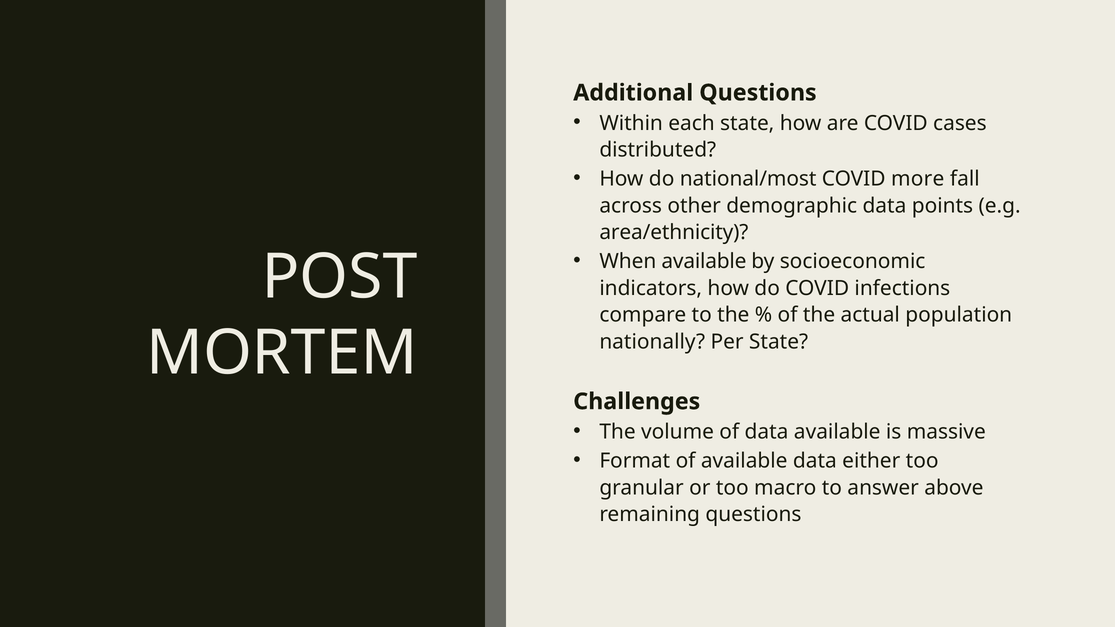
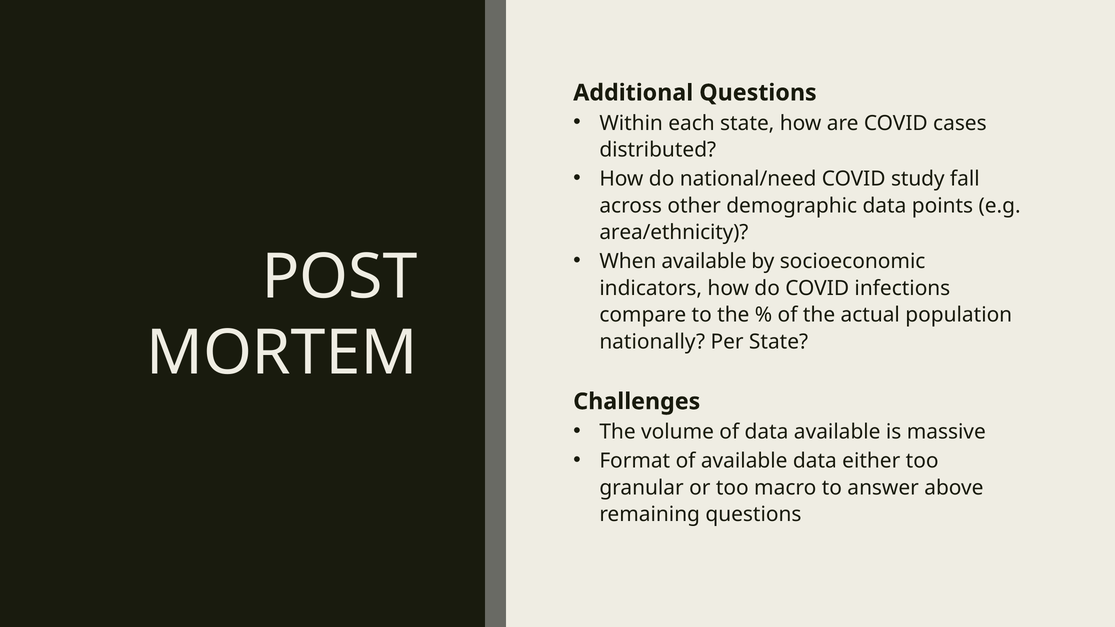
national/most: national/most -> national/need
more: more -> study
